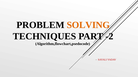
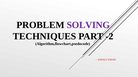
SOLVING colour: orange -> purple
